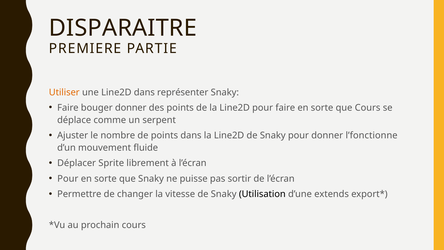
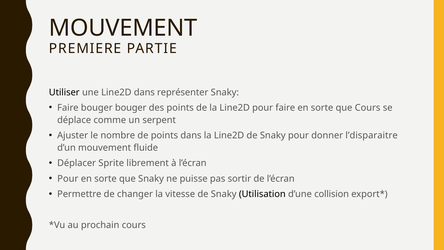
DISPARAITRE at (123, 28): DISPARAITRE -> MOUVEMENT
Utiliser colour: orange -> black
bouger donner: donner -> bouger
l’fonctionne: l’fonctionne -> l’disparaitre
extends: extends -> collision
